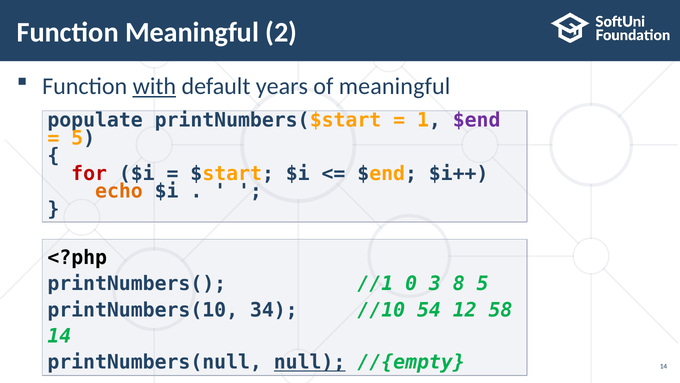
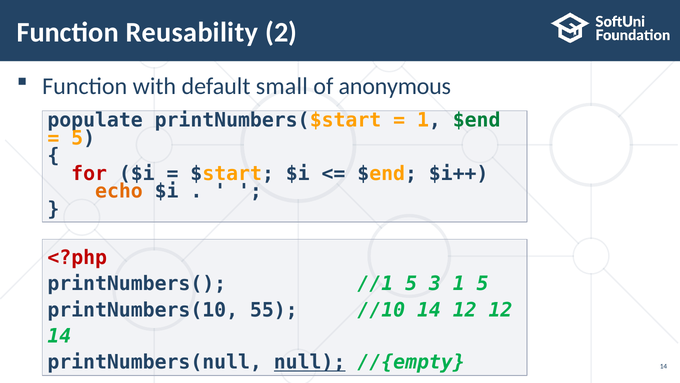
Function Meaningful: Meaningful -> Reusability
with underline: present -> none
years: years -> small
of meaningful: meaningful -> anonymous
$end at (477, 120) colour: purple -> green
<?php colour: black -> red
//1 0: 0 -> 5
3 8: 8 -> 1
34: 34 -> 55
//10 54: 54 -> 14
12 58: 58 -> 12
